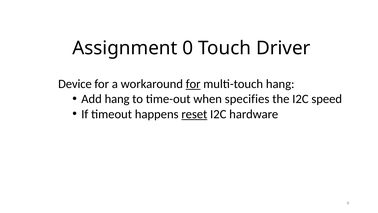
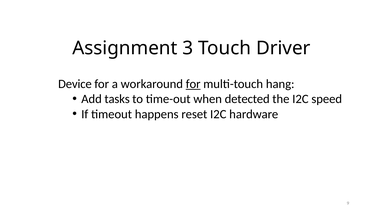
0: 0 -> 3
Add hang: hang -> tasks
specifies: specifies -> detected
reset underline: present -> none
